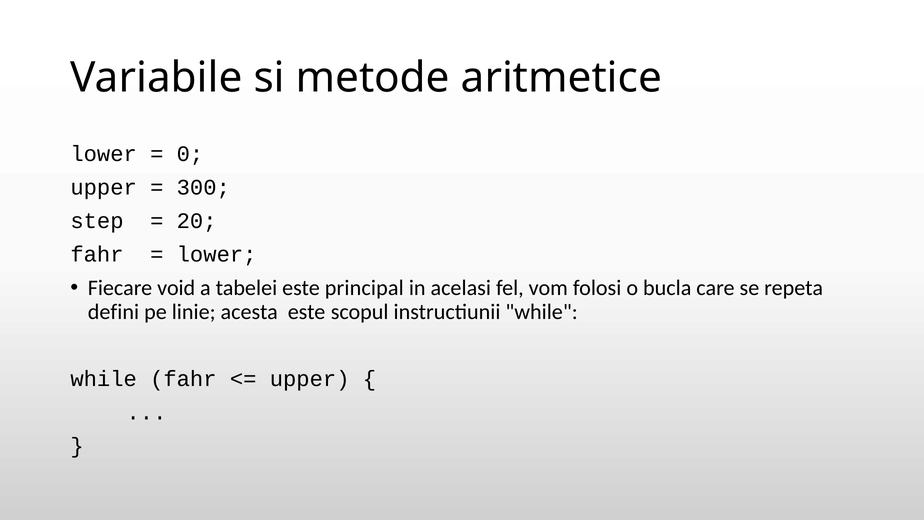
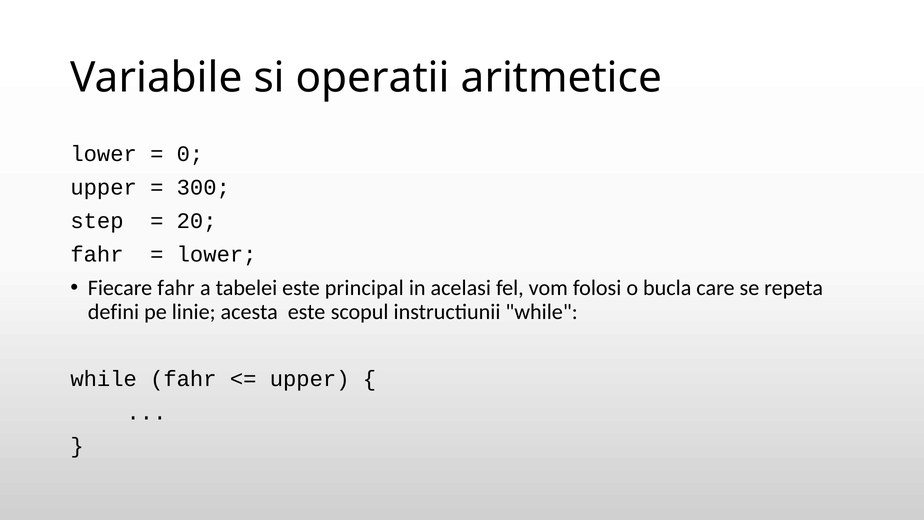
metode: metode -> operatii
Fiecare void: void -> fahr
